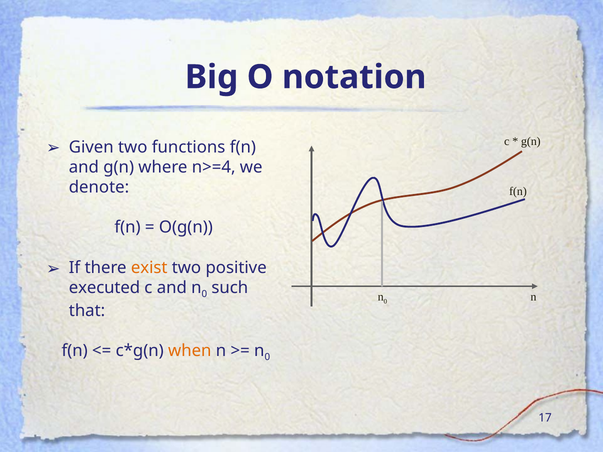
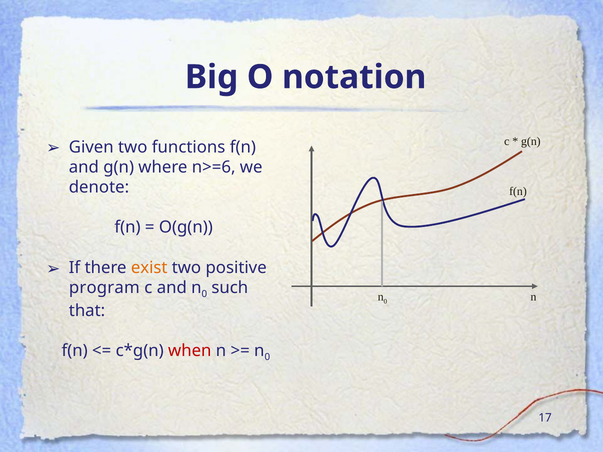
n>=4: n>=4 -> n>=6
executed: executed -> program
when colour: orange -> red
